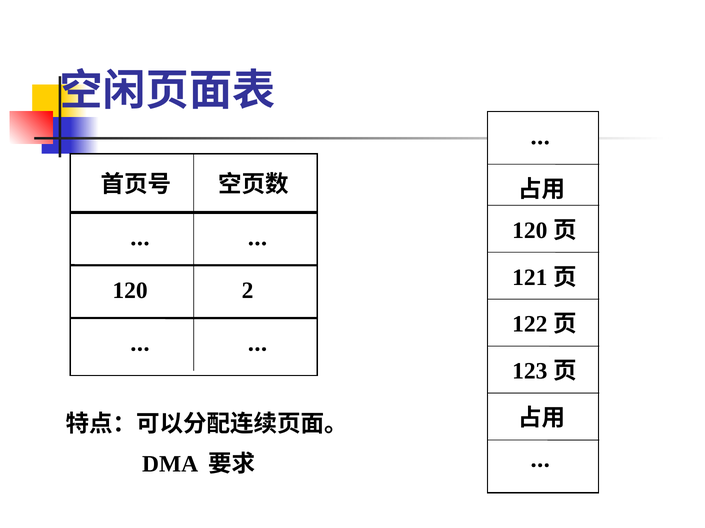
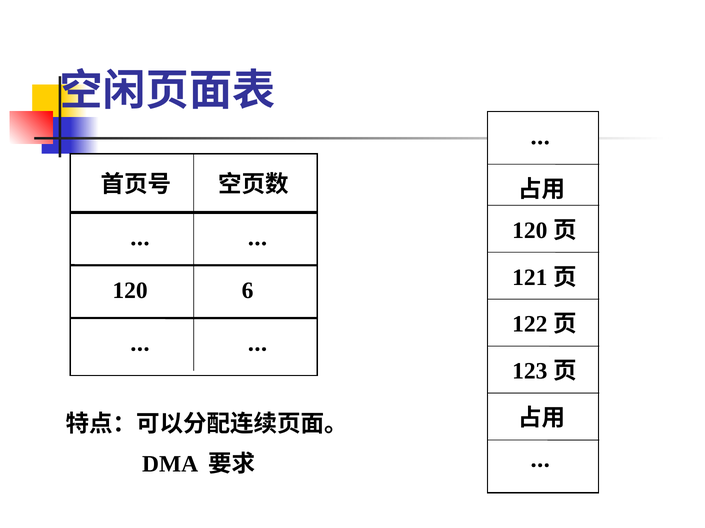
2: 2 -> 6
